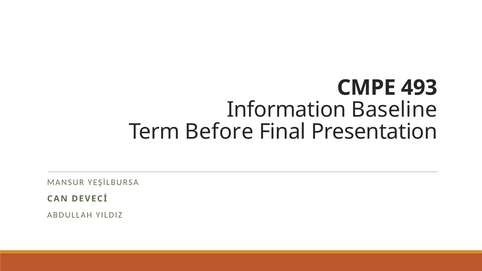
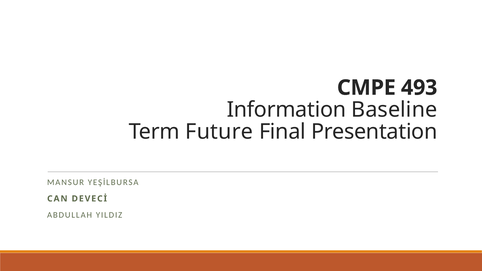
Before: Before -> Future
